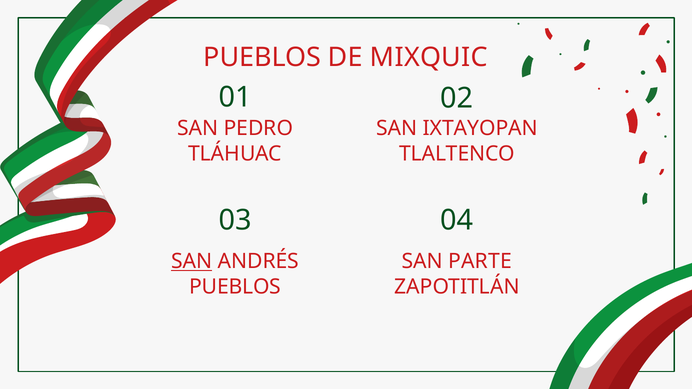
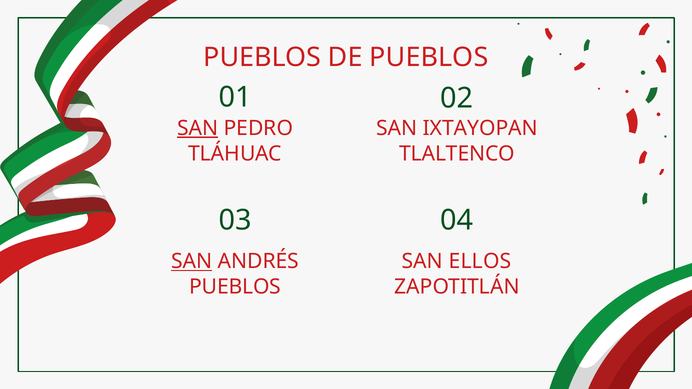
DE MIXQUIC: MIXQUIC -> PUEBLOS
SAN at (198, 128) underline: none -> present
PARTE: PARTE -> ELLOS
